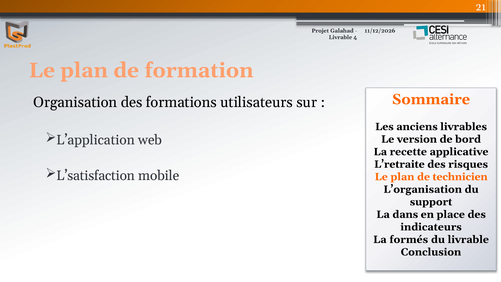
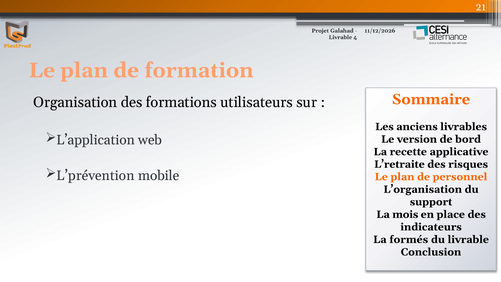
L’satisfaction: L’satisfaction -> L’prévention
technicien: technicien -> personnel
dans: dans -> mois
